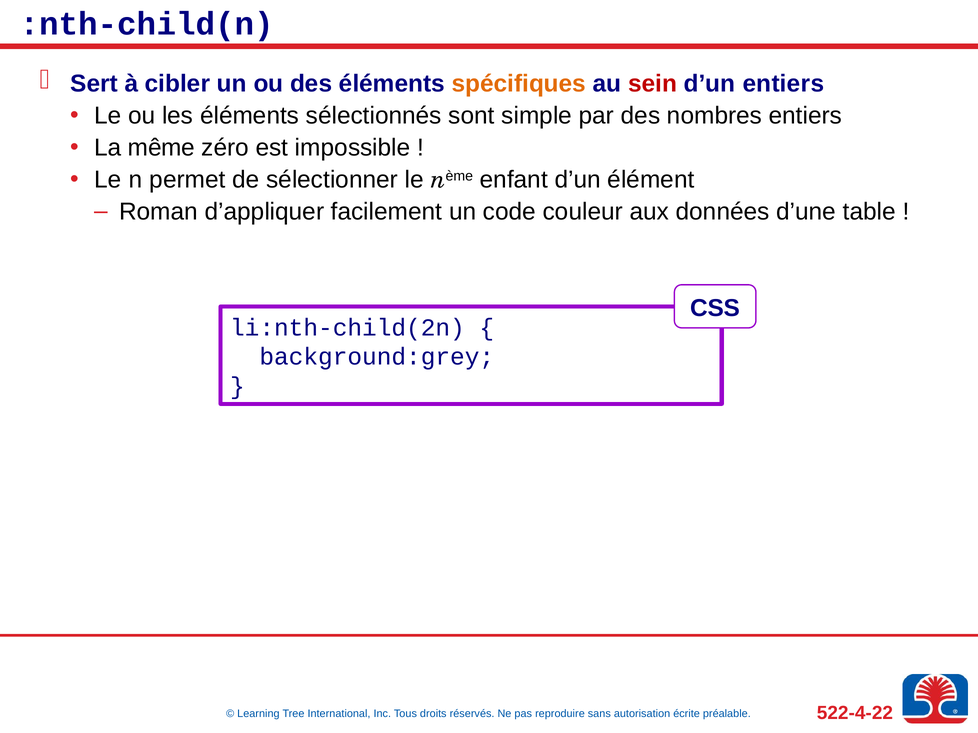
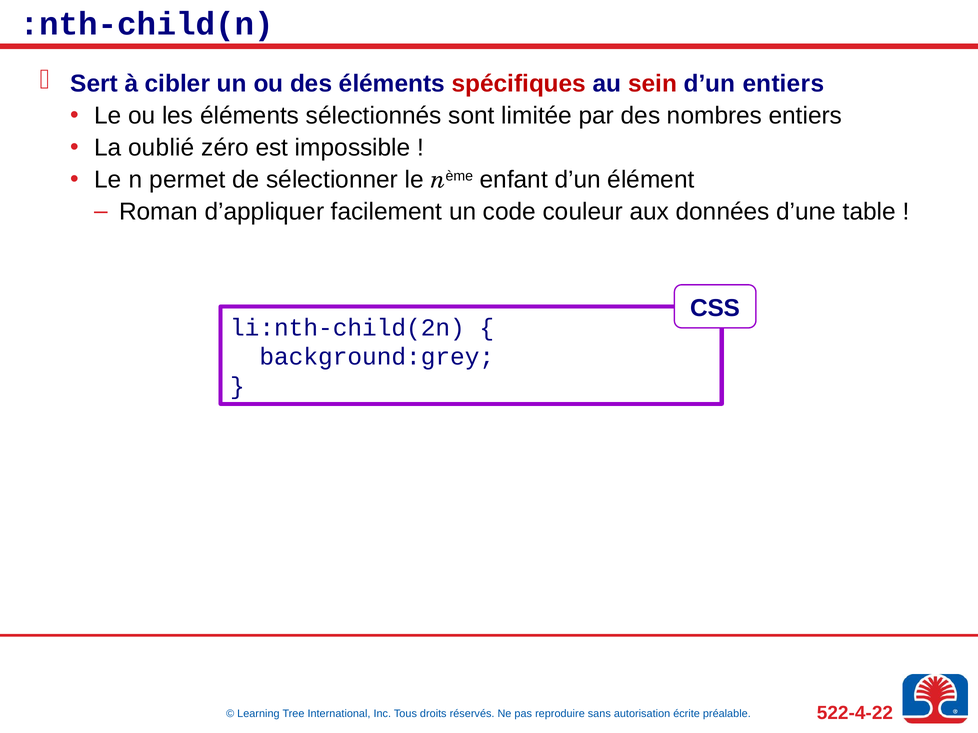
spécifiques colour: orange -> red
simple: simple -> limitée
même: même -> oublié
